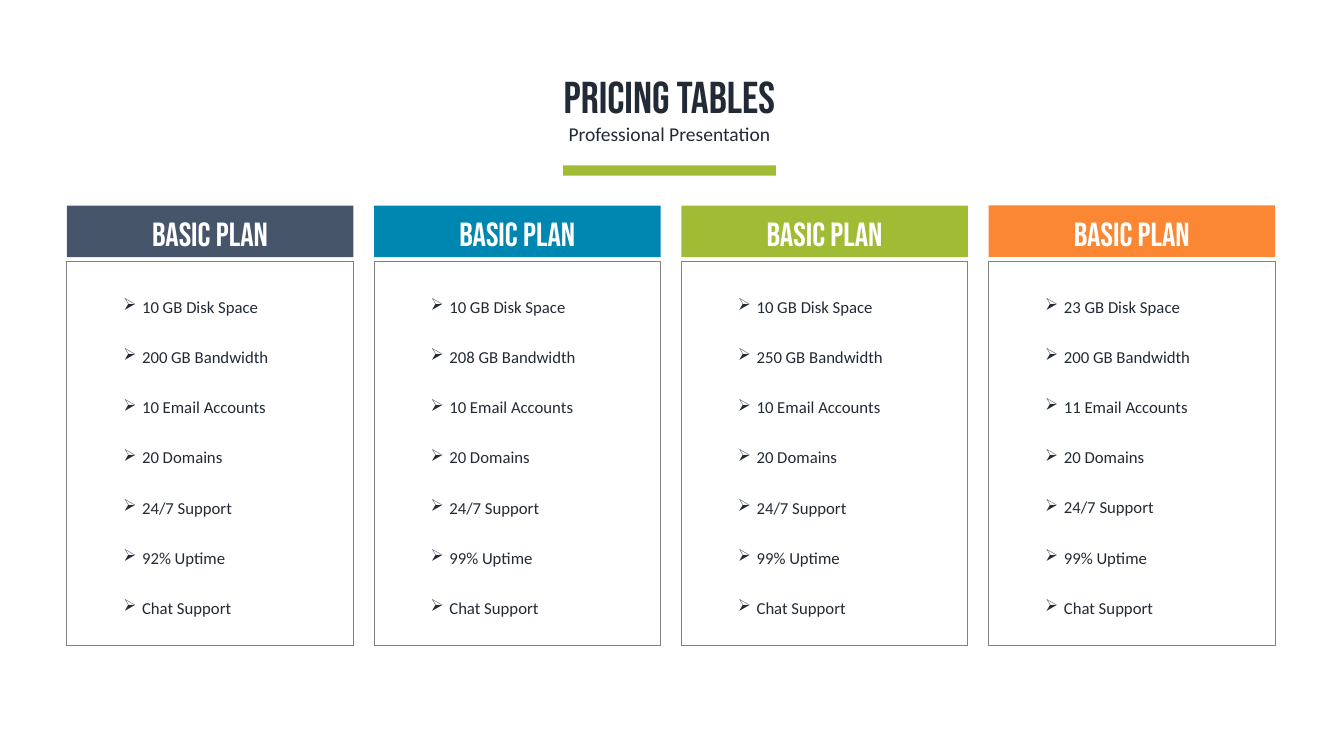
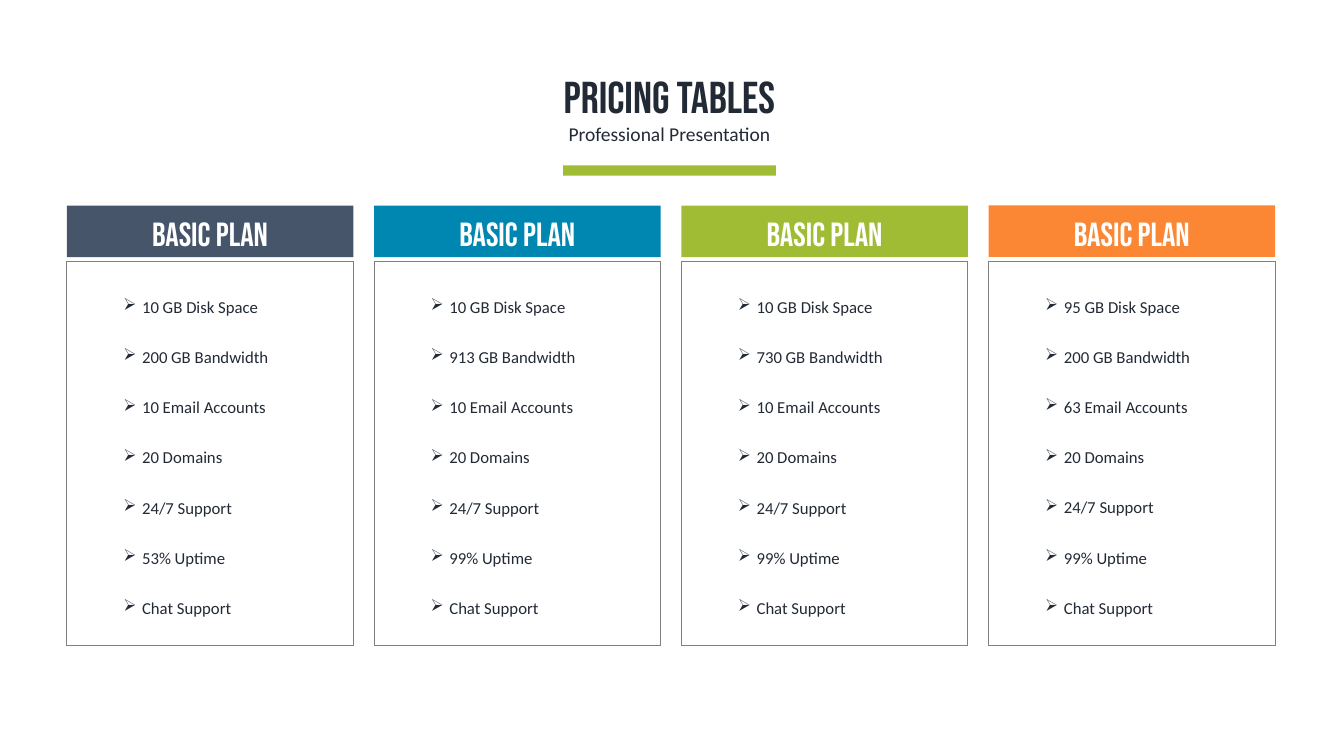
23: 23 -> 95
208: 208 -> 913
250: 250 -> 730
11: 11 -> 63
92%: 92% -> 53%
